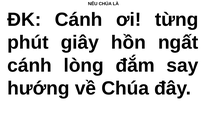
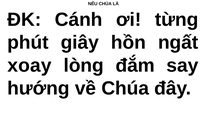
cánh at (30, 65): cánh -> xoay
